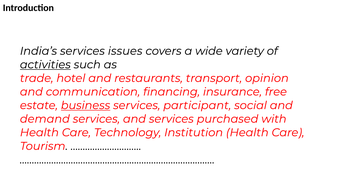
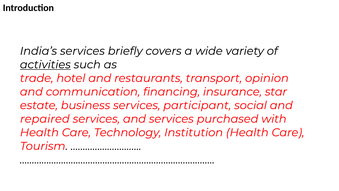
issues: issues -> briefly
free: free -> star
business underline: present -> none
demand: demand -> repaired
